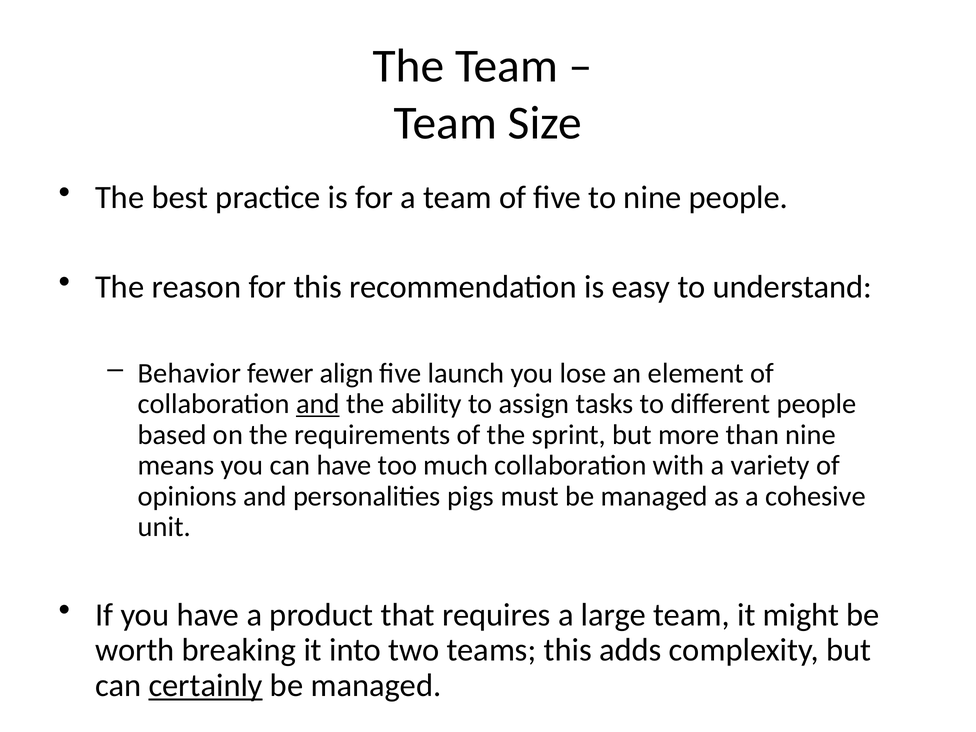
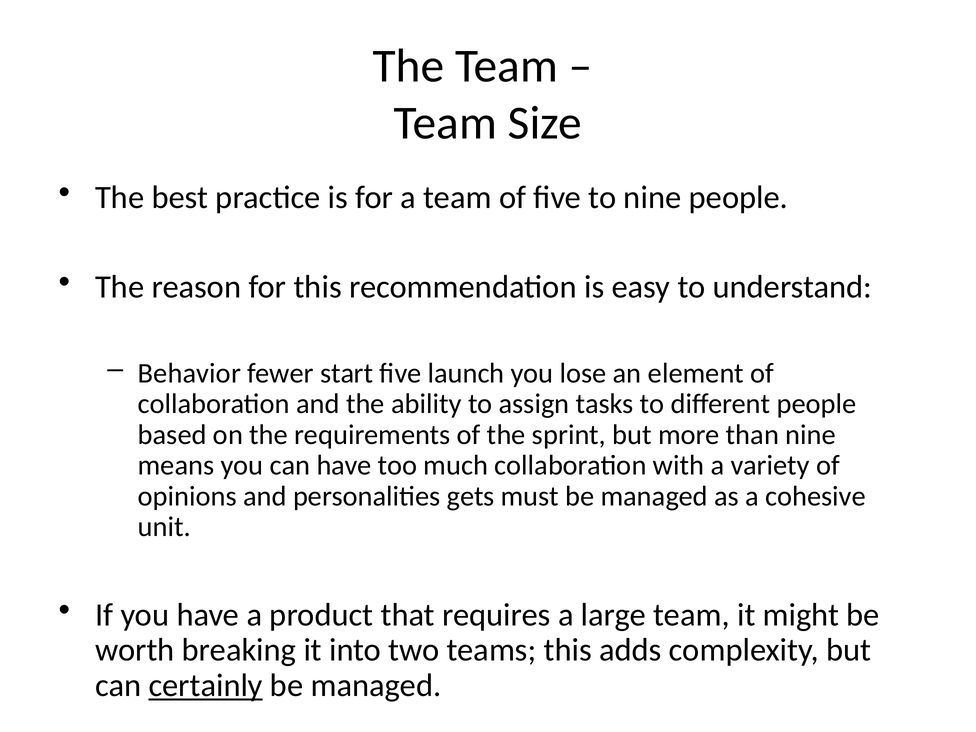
align: align -> start
and at (318, 404) underline: present -> none
pigs: pigs -> gets
